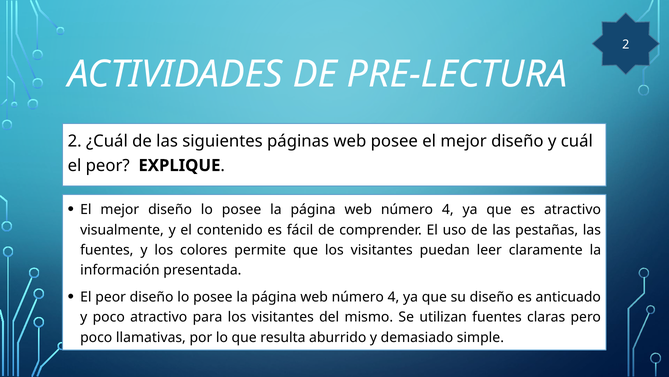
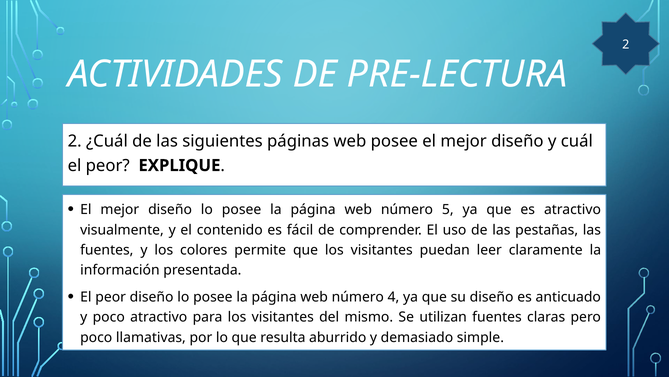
4 at (448, 209): 4 -> 5
